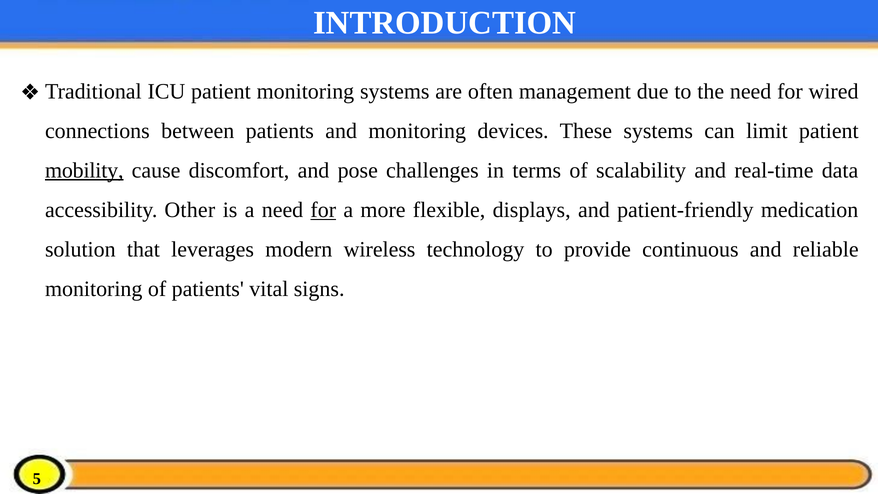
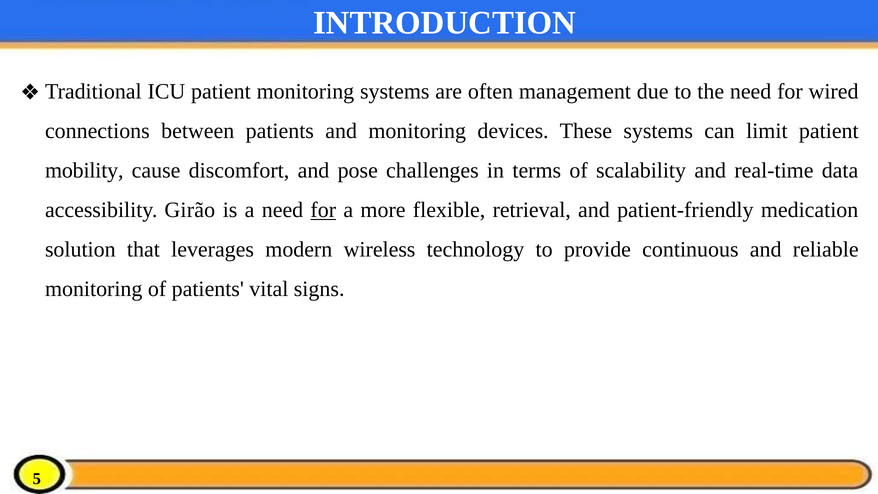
mobility underline: present -> none
Other: Other -> Girão
displays: displays -> retrieval
